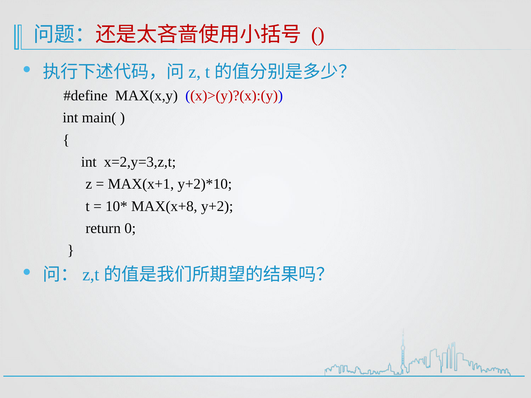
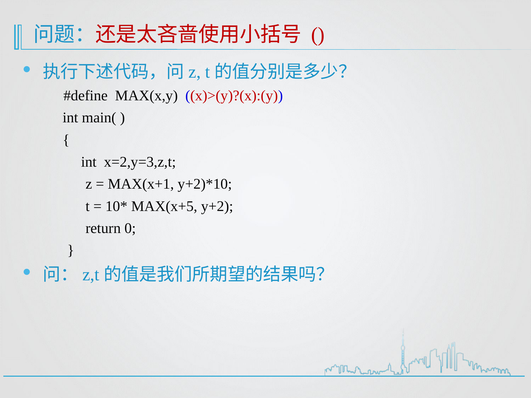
MAX(x+8: MAX(x+8 -> MAX(x+5
